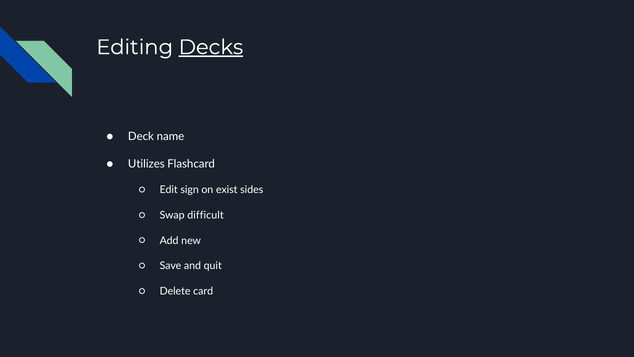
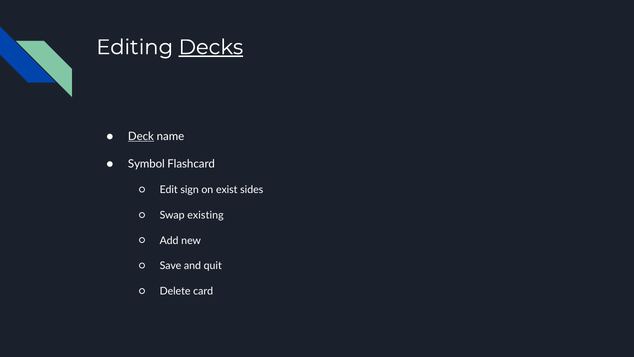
Deck underline: none -> present
Utilizes: Utilizes -> Symbol
difficult: difficult -> existing
